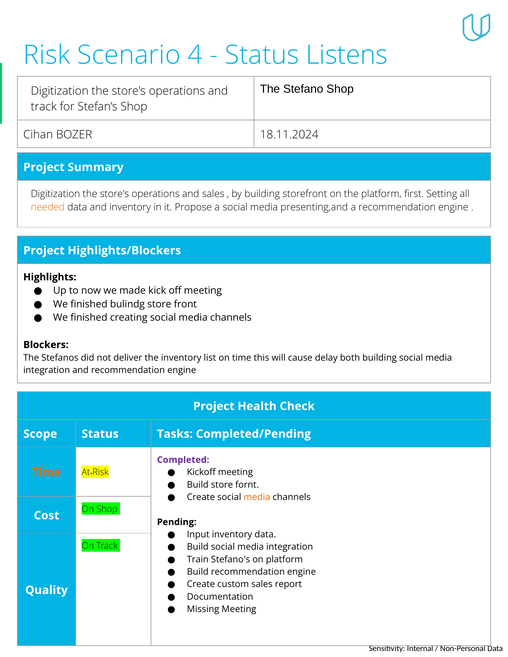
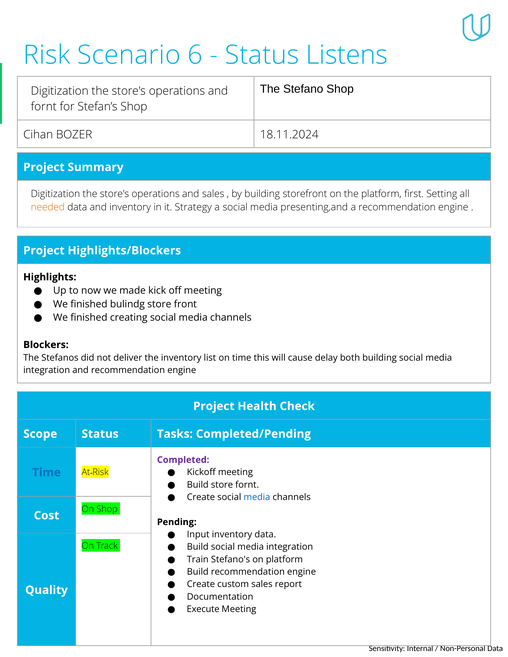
4: 4 -> 6
track at (44, 107): track -> fornt
Propose: Propose -> Strategy
Time at (46, 473) colour: orange -> blue
media at (257, 497) colour: orange -> blue
Missing: Missing -> Execute
